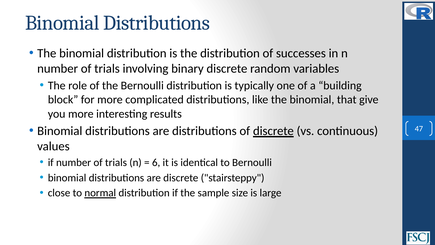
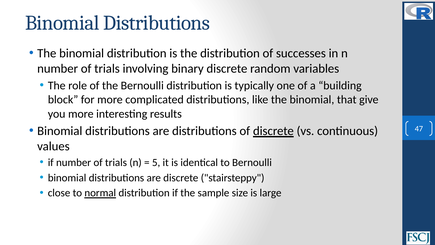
6: 6 -> 5
